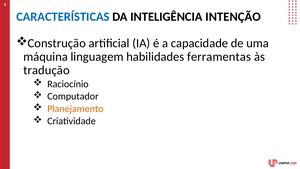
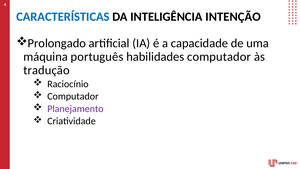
Construção: Construção -> Prolongado
linguagem: linguagem -> português
habilidades ferramentas: ferramentas -> computador
Planejamento colour: orange -> purple
